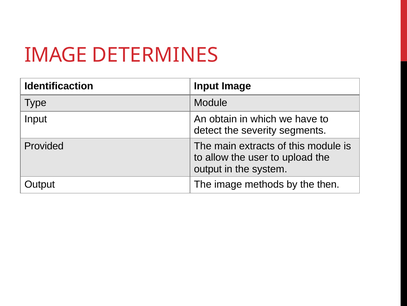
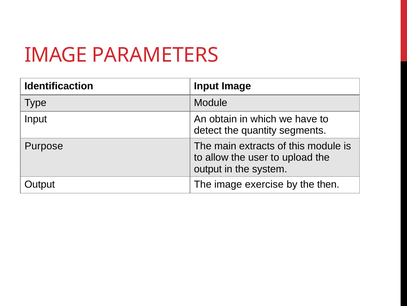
DETERMINES: DETERMINES -> PARAMETERS
severity: severity -> quantity
Provided: Provided -> Purpose
methods: methods -> exercise
